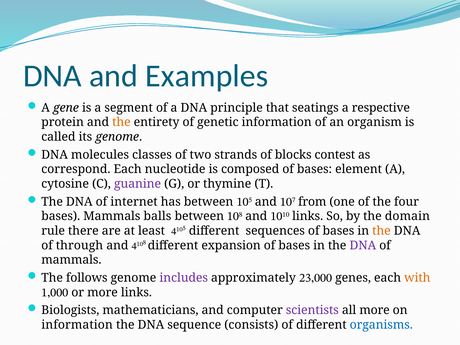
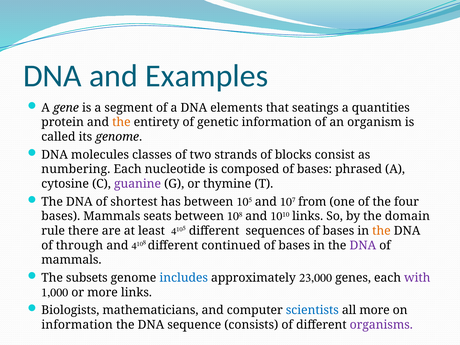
principle: principle -> elements
respective: respective -> quantities
contest: contest -> consist
correspond: correspond -> numbering
element: element -> phrased
internet: internet -> shortest
balls: balls -> seats
expansion: expansion -> continued
follows: follows -> subsets
includes colour: purple -> blue
with colour: orange -> purple
scientists colour: purple -> blue
organisms colour: blue -> purple
